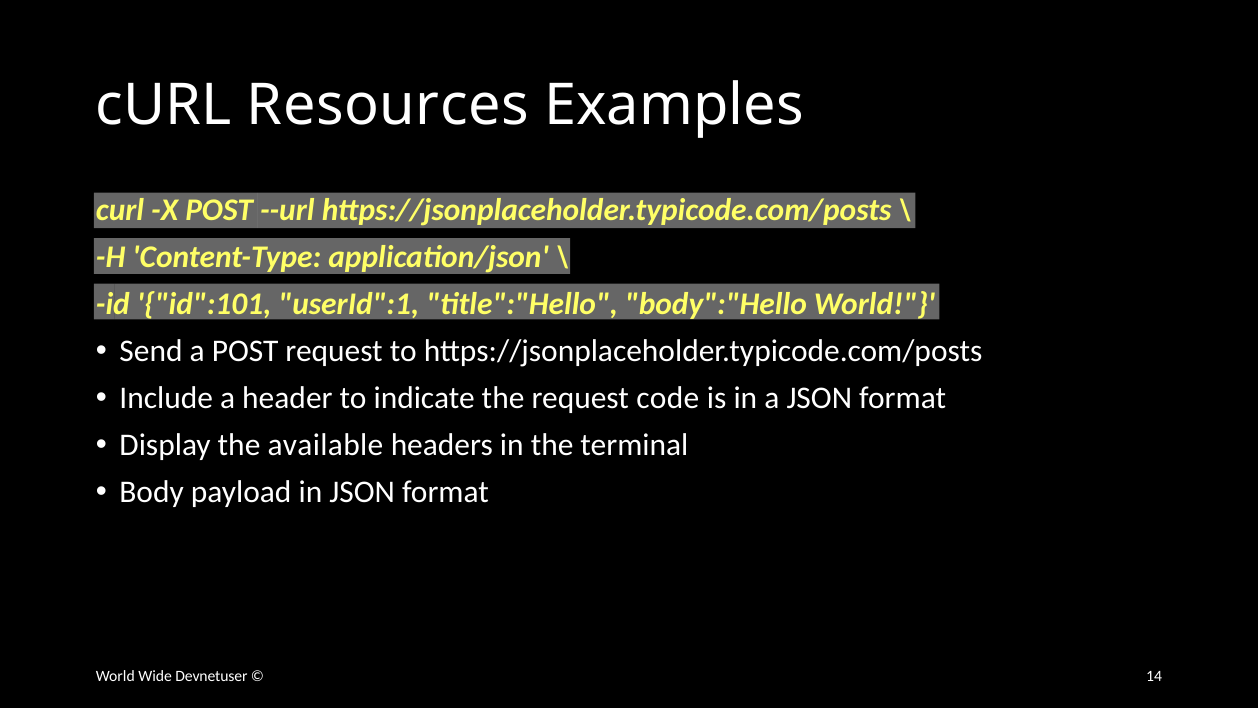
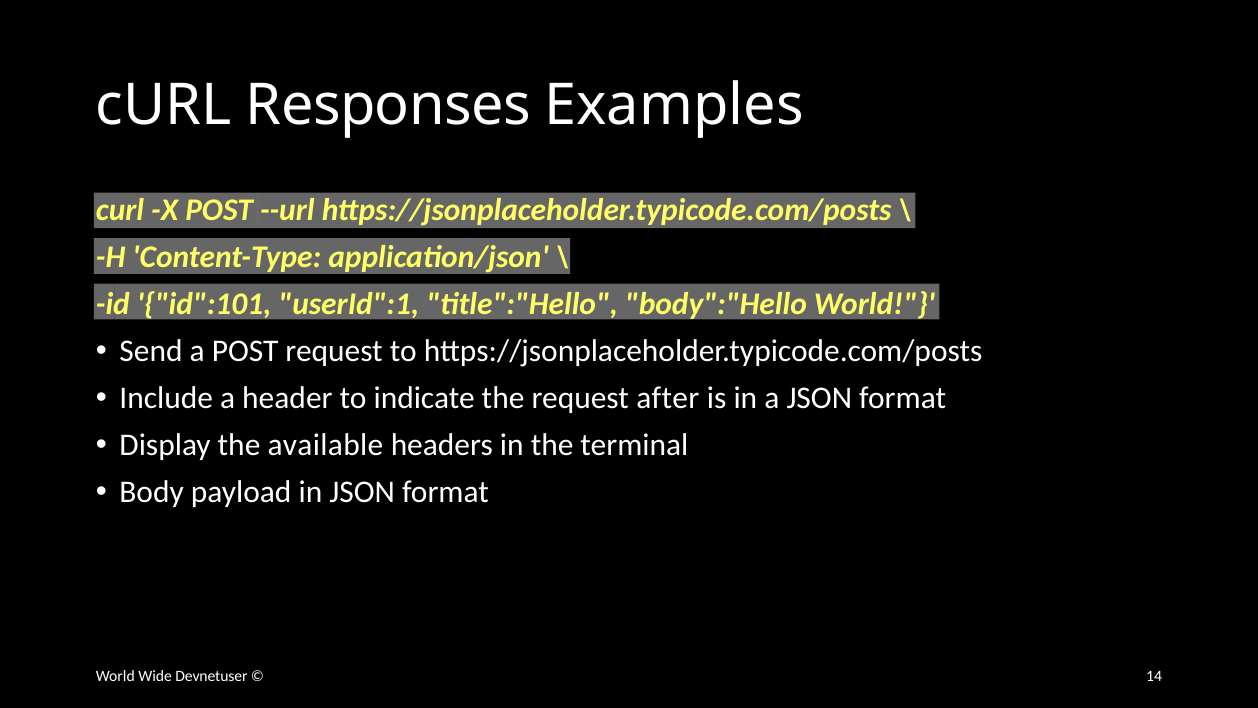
Resources: Resources -> Responses
code: code -> after
